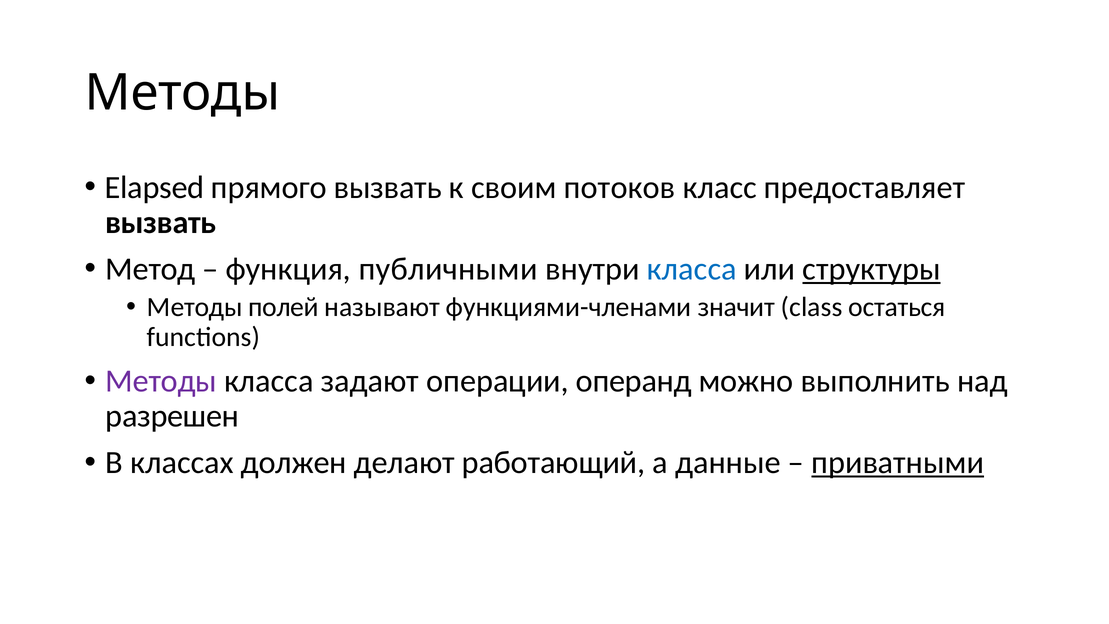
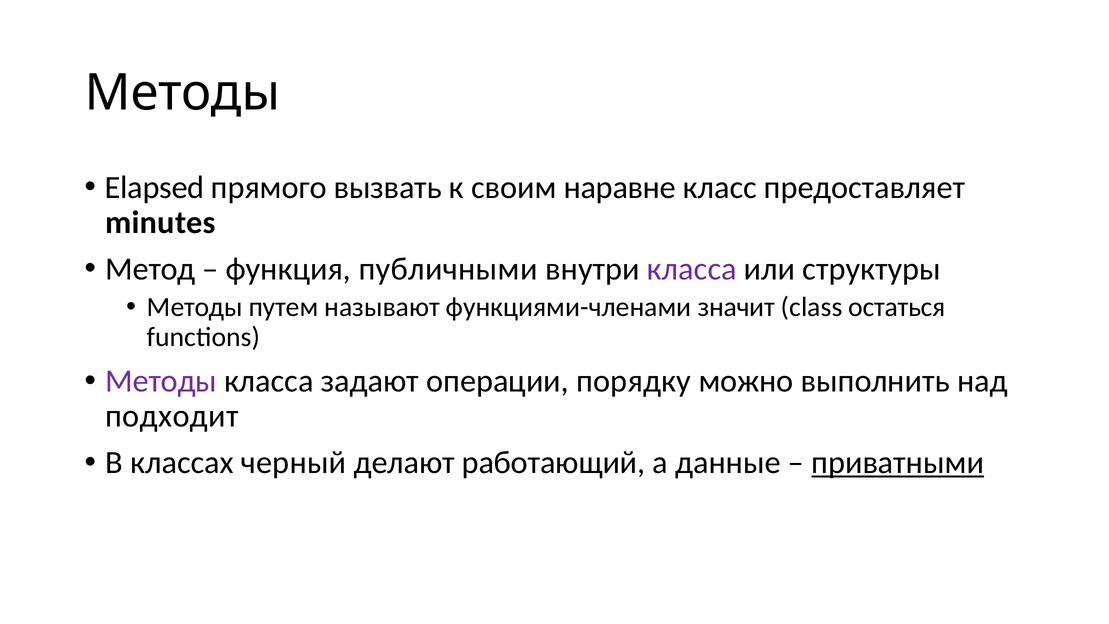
потоков: потоков -> наравне
вызвать at (161, 222): вызвать -> minutes
класса at (692, 269) colour: blue -> purple
структуры underline: present -> none
полей: полей -> путем
операнд: операнд -> порядку
разрешен: разрешен -> подходит
должен: должен -> черный
